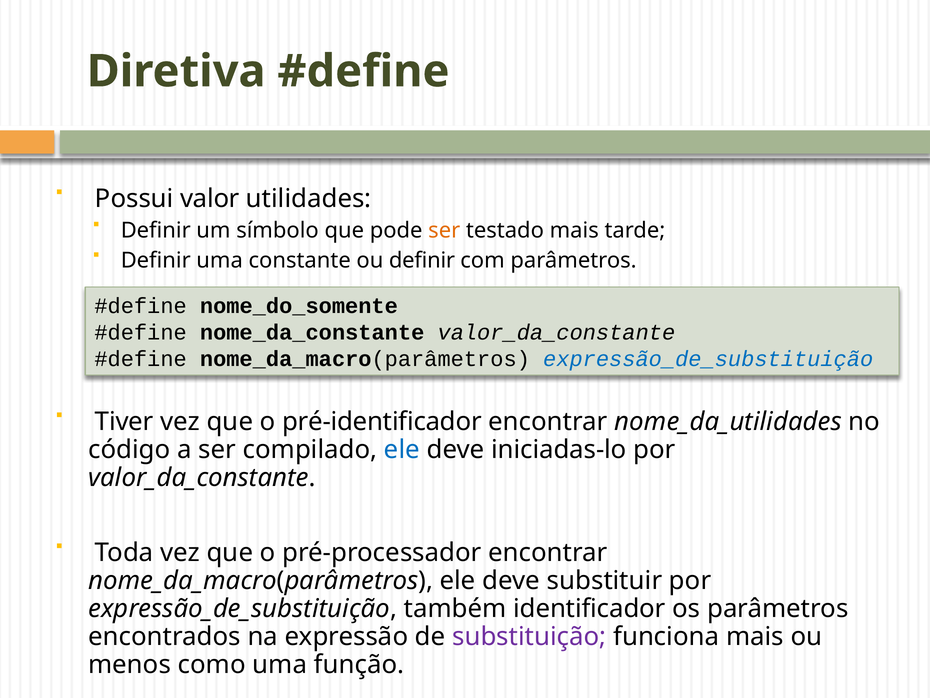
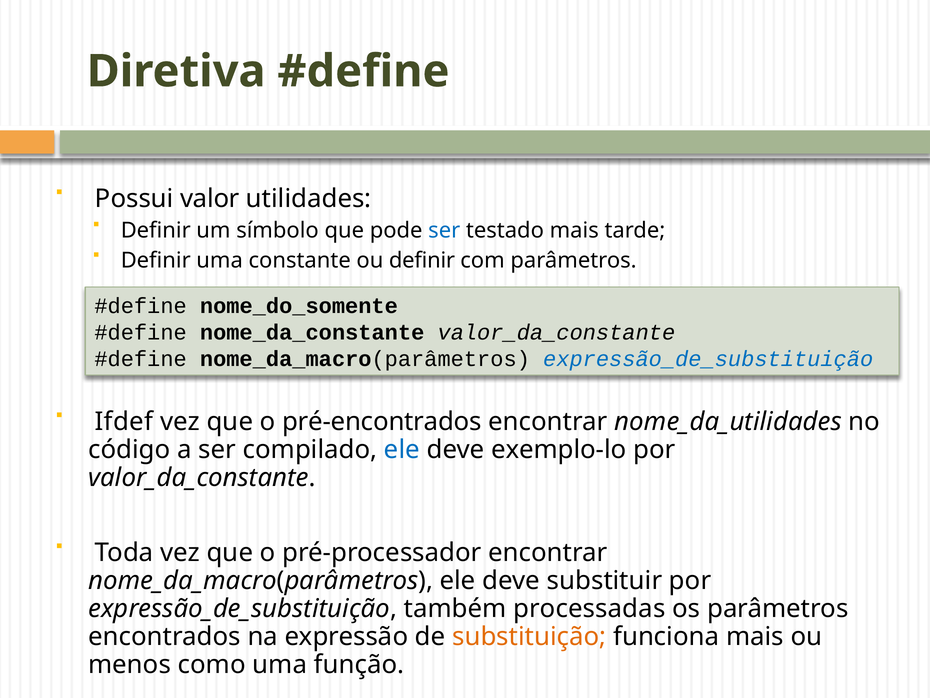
ser at (444, 230) colour: orange -> blue
Tiver: Tiver -> Ifdef
pré-identificador: pré-identificador -> pré-encontrados
iniciadas-lo: iniciadas-lo -> exemplo-lo
identificador: identificador -> processadas
substituição colour: purple -> orange
